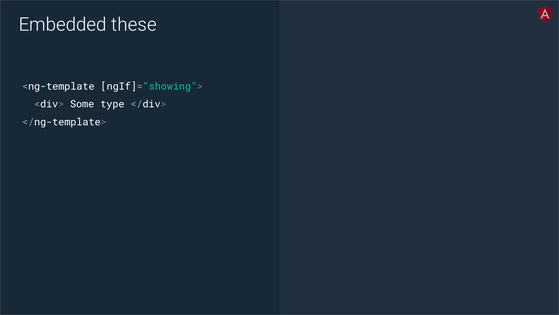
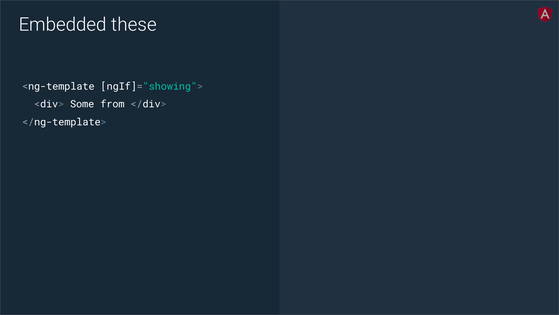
type: type -> from
